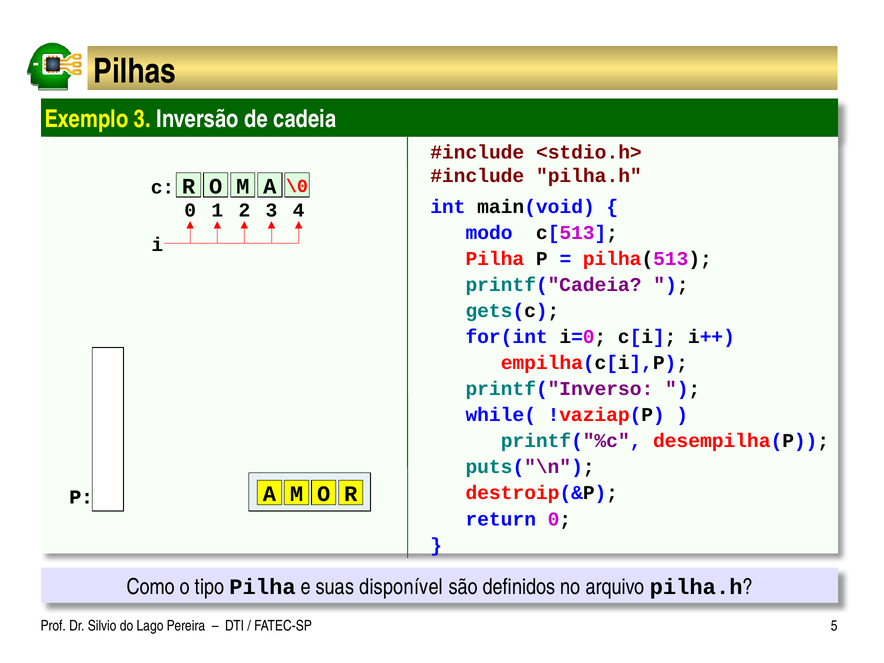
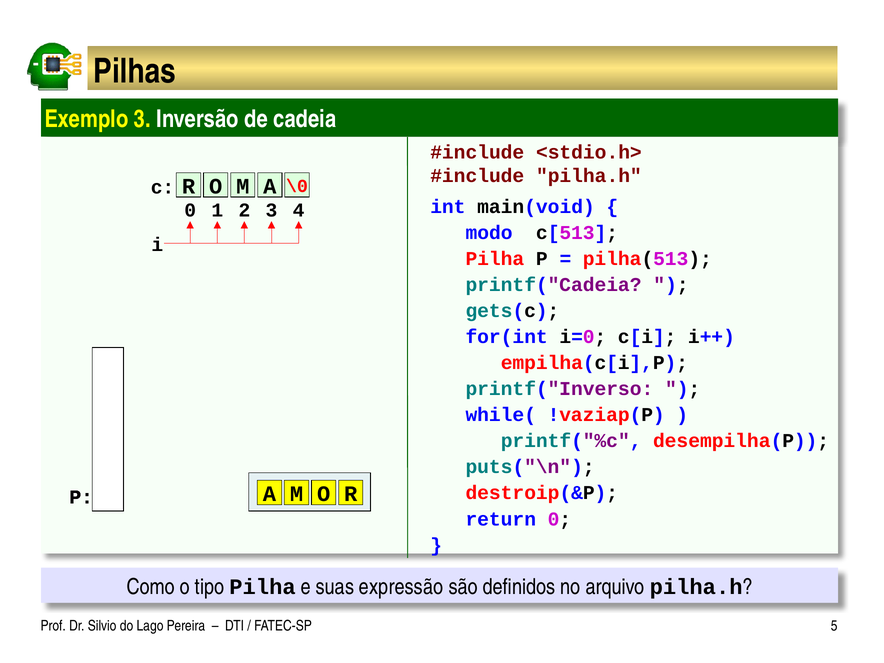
disponível: disponível -> expressão
